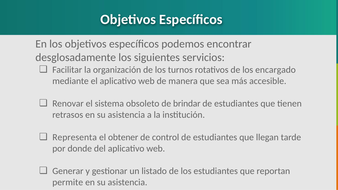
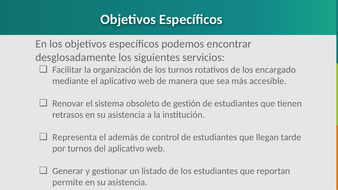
brindar: brindar -> gestión
obtener: obtener -> además
por donde: donde -> turnos
